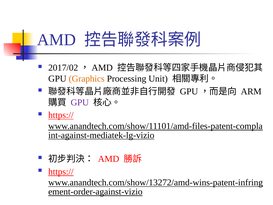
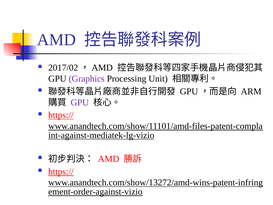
Graphics colour: orange -> purple
